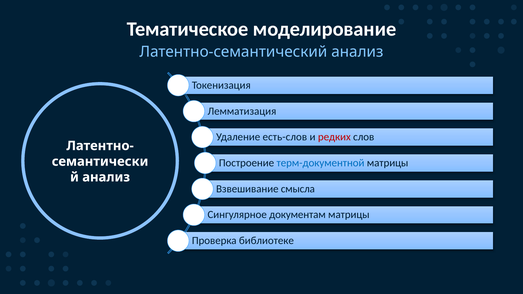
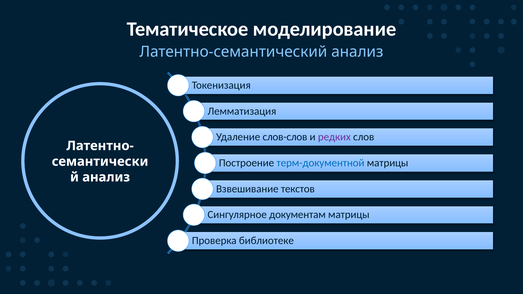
есть-слов: есть-слов -> слов-слов
редких colour: red -> purple
смысла: смысла -> текстов
